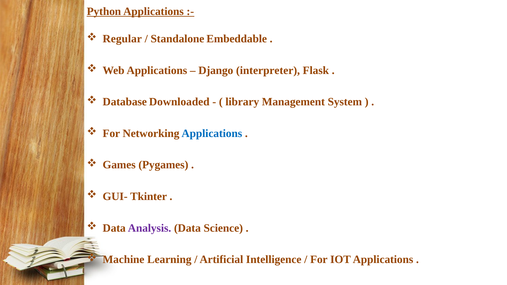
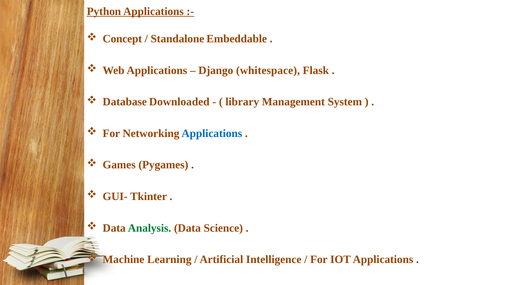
Regular: Regular -> Concept
interpreter: interpreter -> whitespace
Analysis colour: purple -> green
